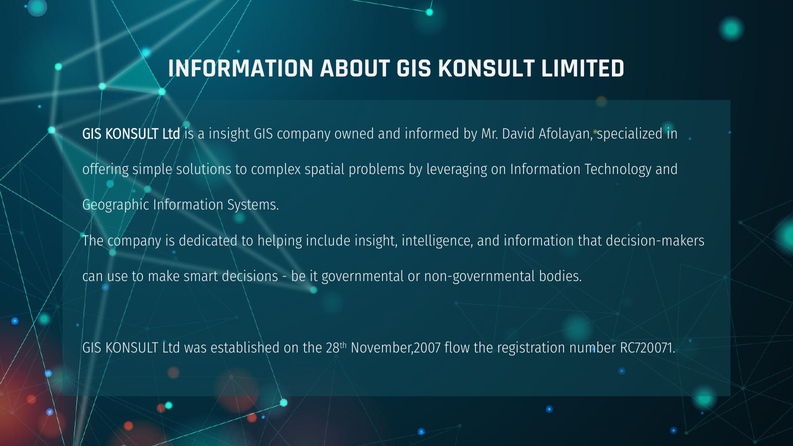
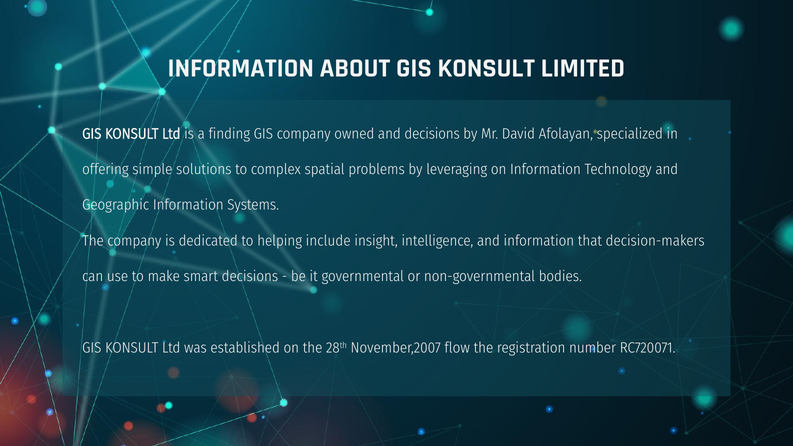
a insight: insight -> finding
and informed: informed -> decisions
